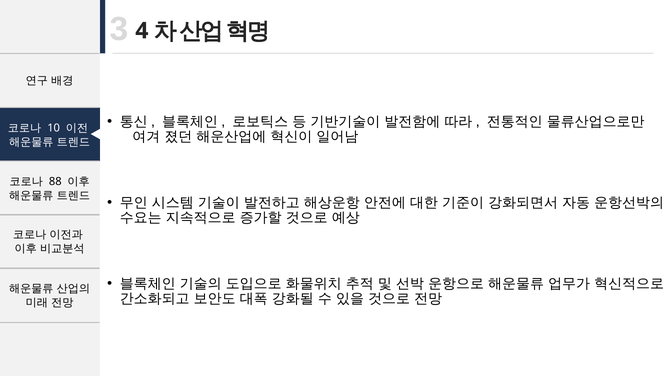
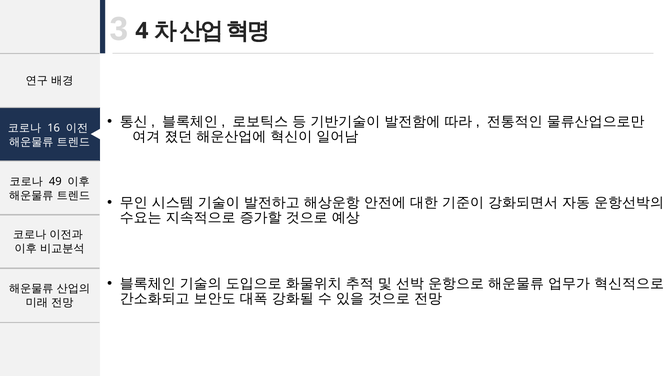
10: 10 -> 16
88: 88 -> 49
